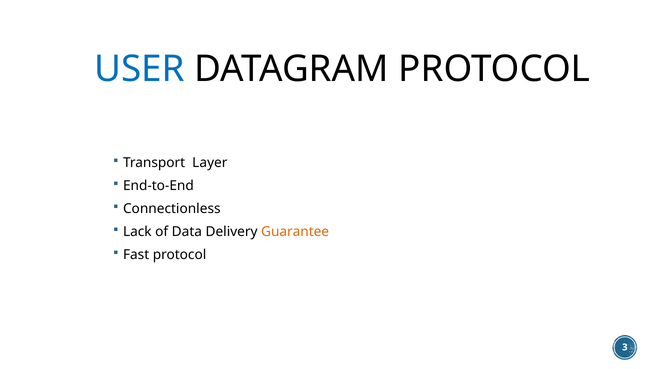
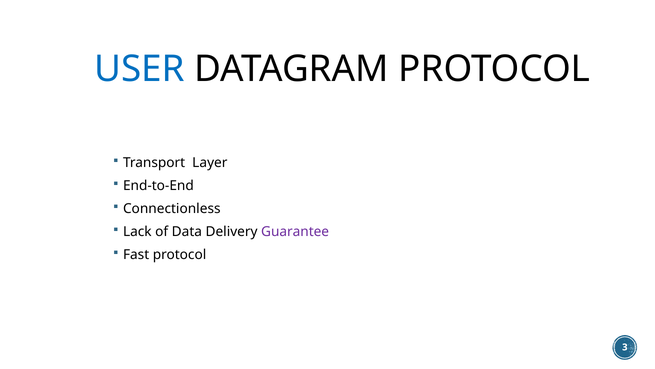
Guarantee colour: orange -> purple
